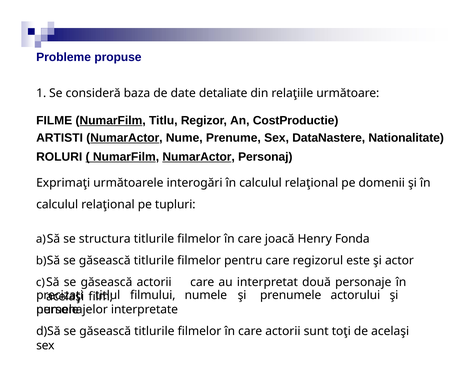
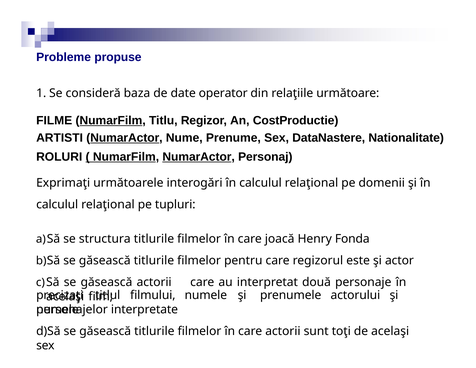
detaliate: detaliate -> operator
